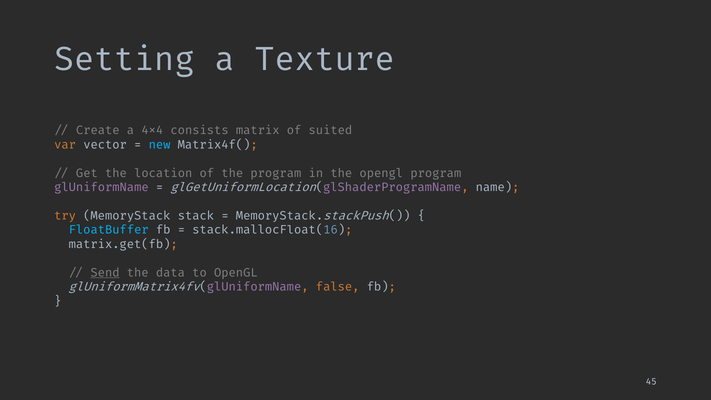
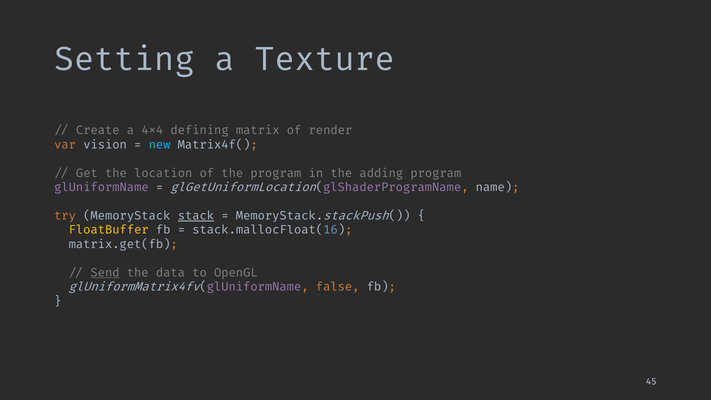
consists: consists -> defining
suited: suited -> render
vector: vector -> vision
the opengl: opengl -> adding
stack underline: none -> present
FloatBuffer colour: light blue -> yellow
